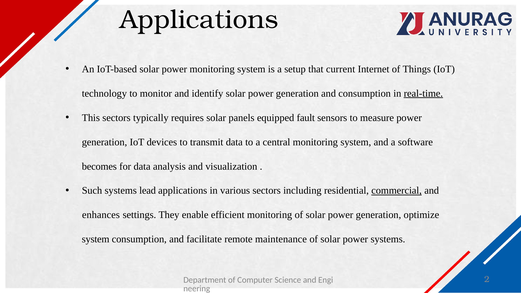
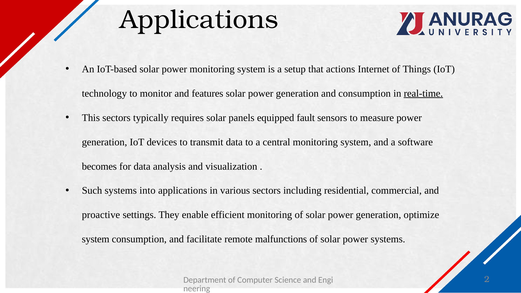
current: current -> actions
identify: identify -> features
lead: lead -> into
commercial underline: present -> none
enhances: enhances -> proactive
maintenance: maintenance -> malfunctions
